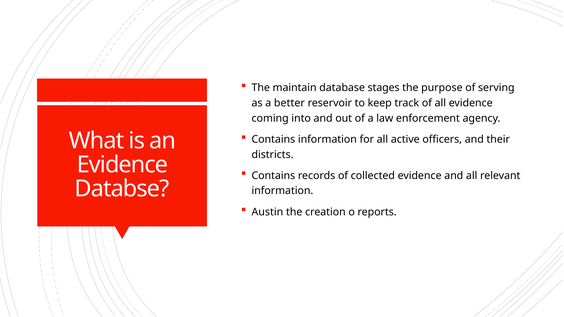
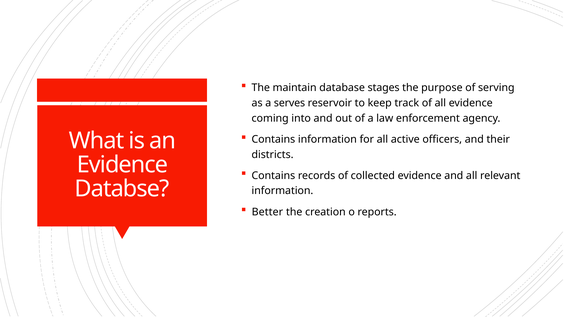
better: better -> serves
Austin: Austin -> Better
